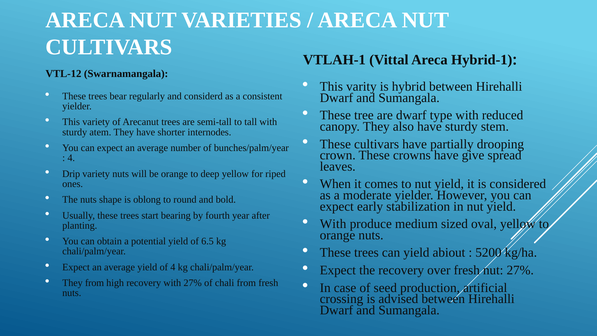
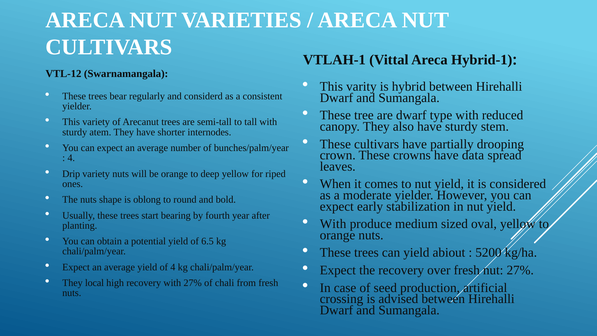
give: give -> data
They from: from -> local
